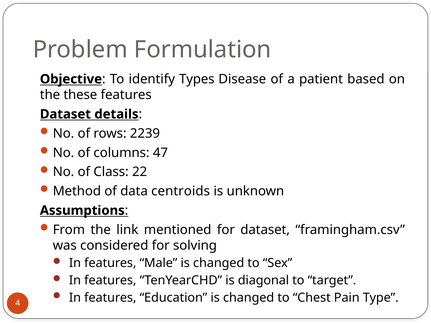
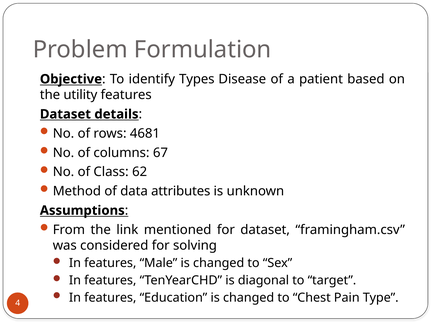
these: these -> utility
2239: 2239 -> 4681
47: 47 -> 67
22: 22 -> 62
centroids: centroids -> attributes
